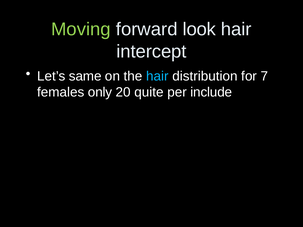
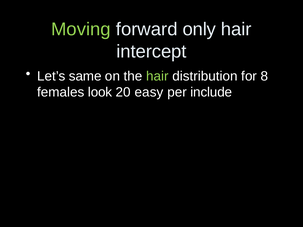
look: look -> only
hair at (157, 76) colour: light blue -> light green
7: 7 -> 8
only: only -> look
quite: quite -> easy
